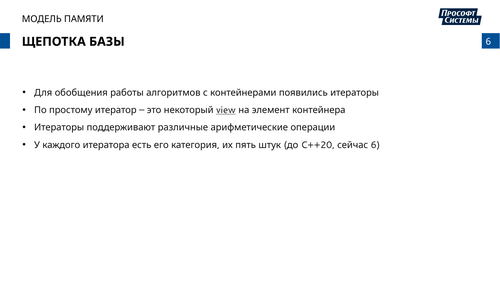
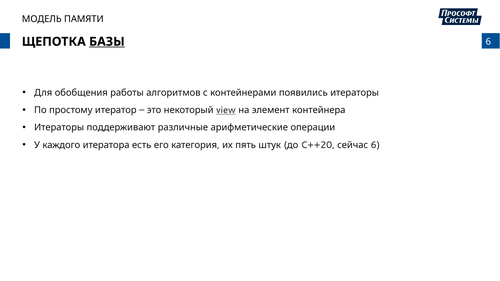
БАЗЫ underline: none -> present
